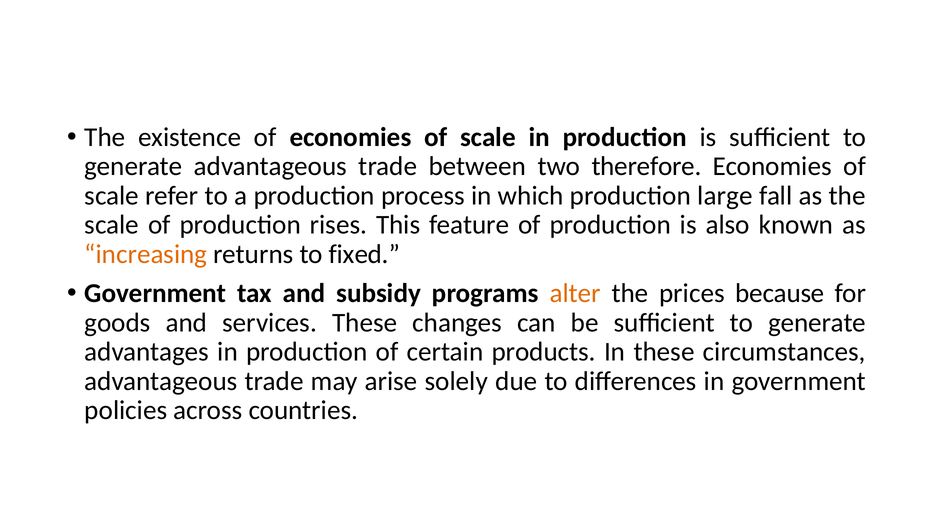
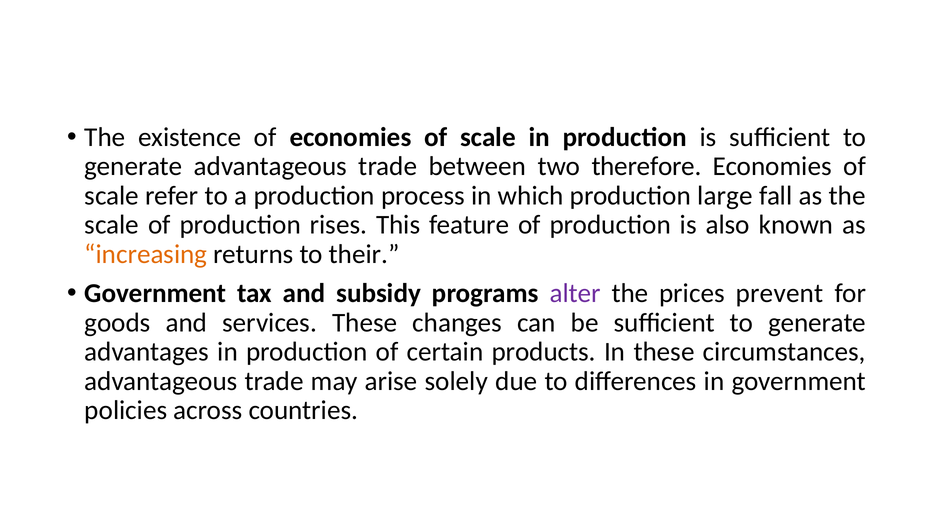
fixed: fixed -> their
alter colour: orange -> purple
because: because -> prevent
